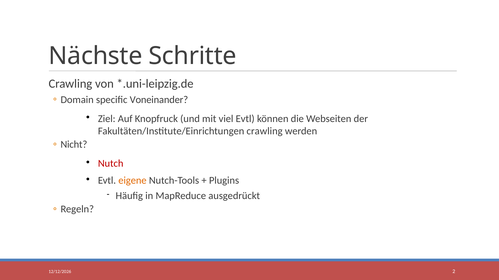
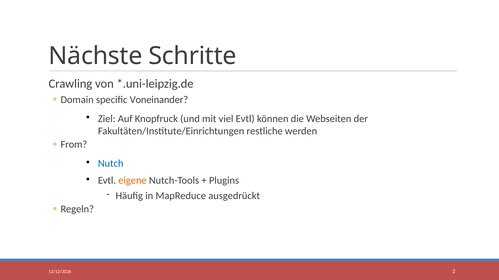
Fakultäten/Institute/Einrichtungen crawling: crawling -> restliche
Nicht: Nicht -> From
Nutch colour: red -> blue
